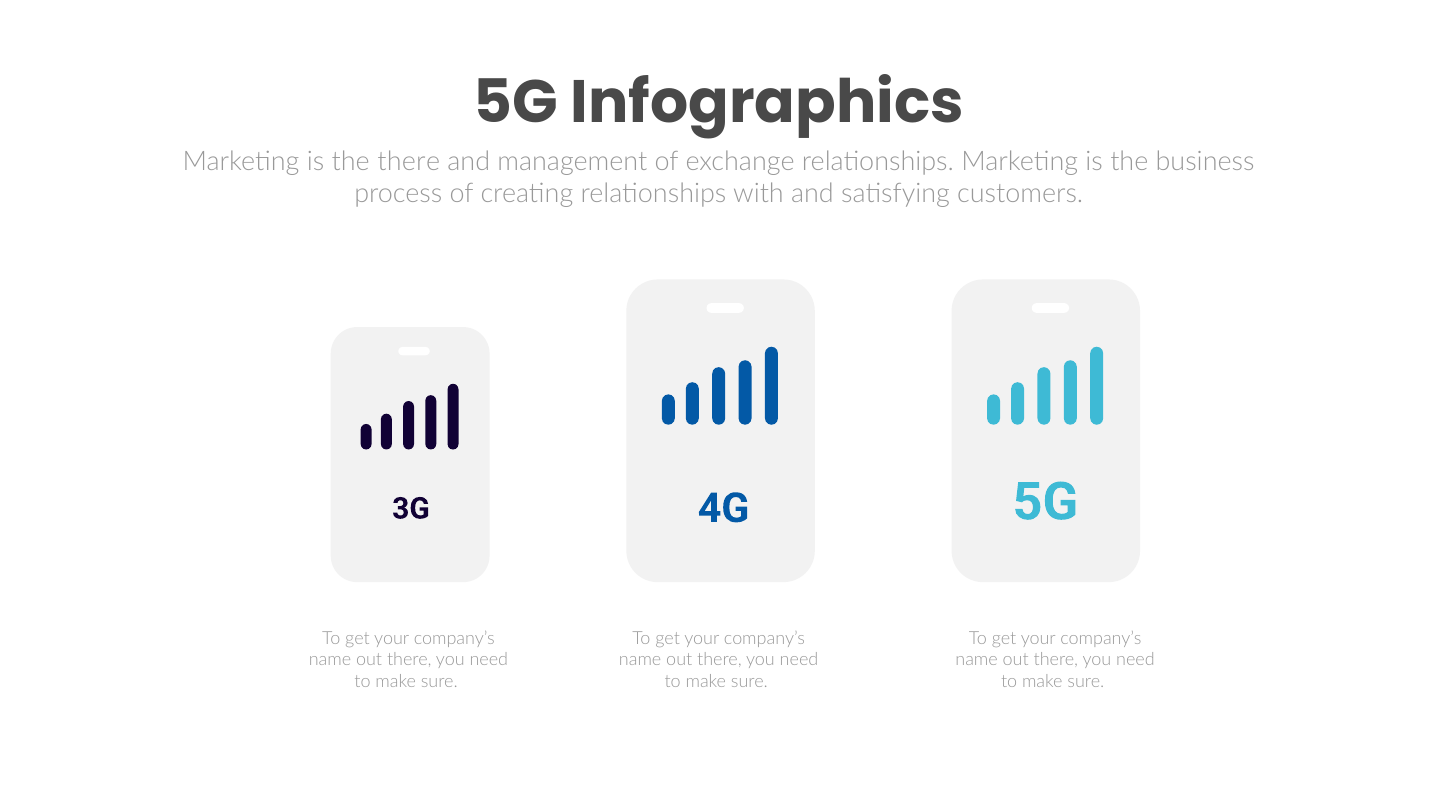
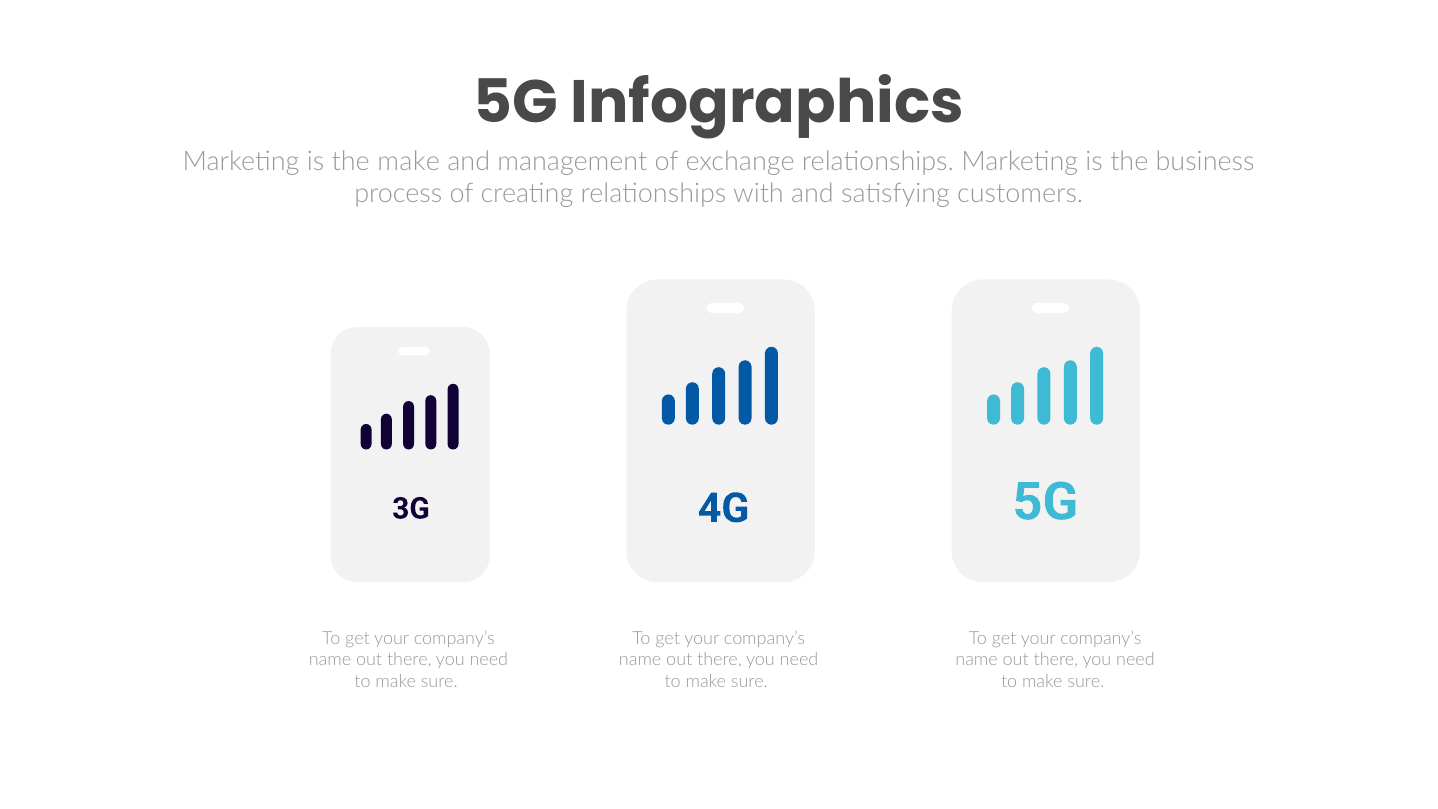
the there: there -> make
